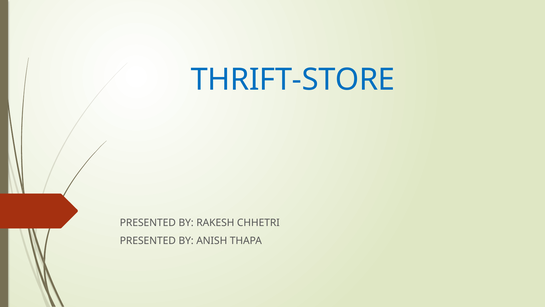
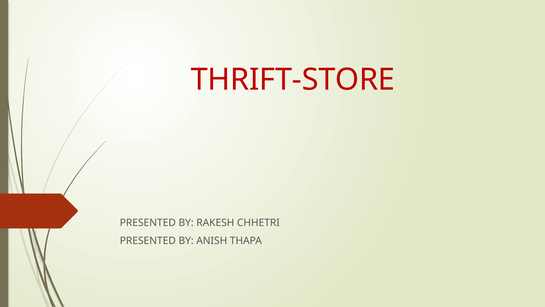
THRIFT-STORE colour: blue -> red
